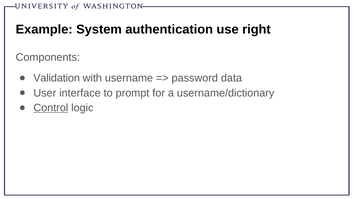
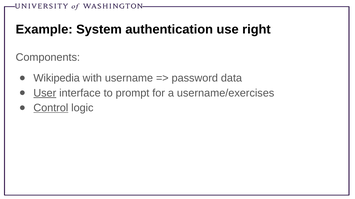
Validation: Validation -> Wikipedia
User underline: none -> present
username/dictionary: username/dictionary -> username/exercises
